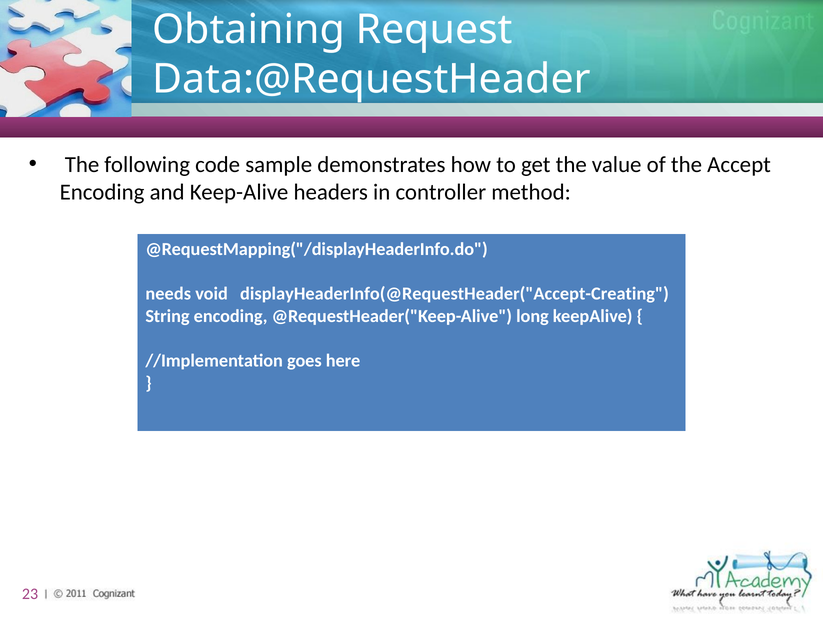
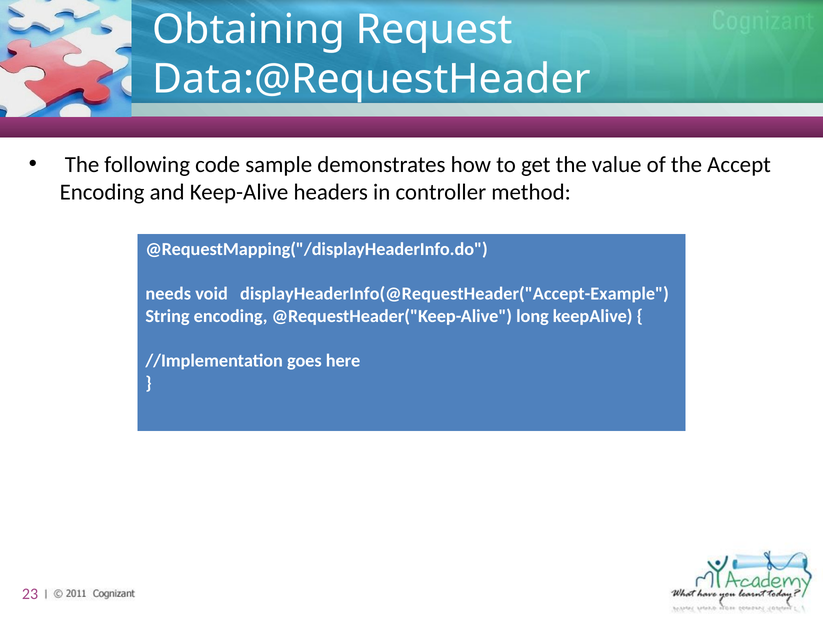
displayHeaderInfo(@RequestHeader("Accept-Creating: displayHeaderInfo(@RequestHeader("Accept-Creating -> displayHeaderInfo(@RequestHeader("Accept-Example
